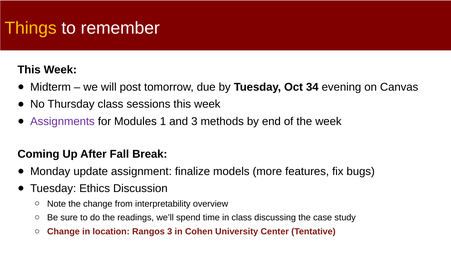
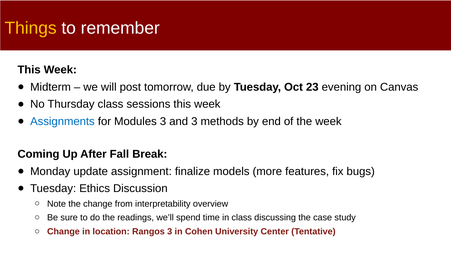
34: 34 -> 23
Assignments colour: purple -> blue
Modules 1: 1 -> 3
